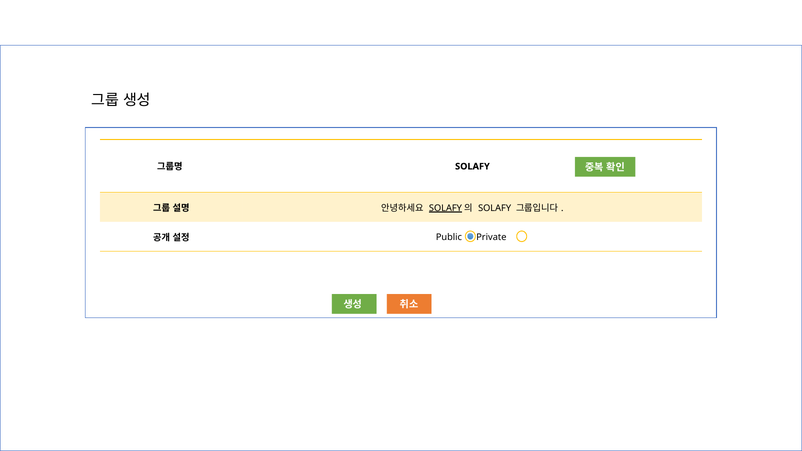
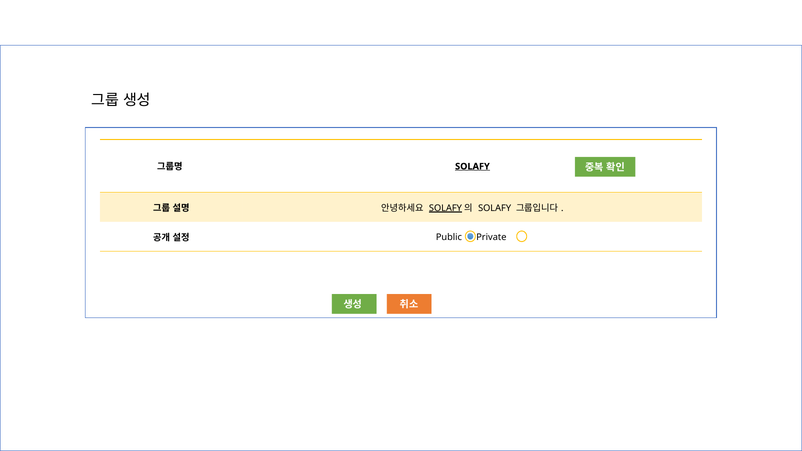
SOLAFY at (472, 166) underline: none -> present
